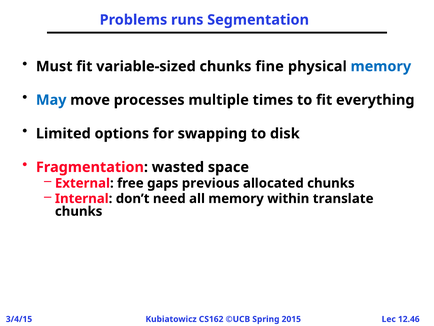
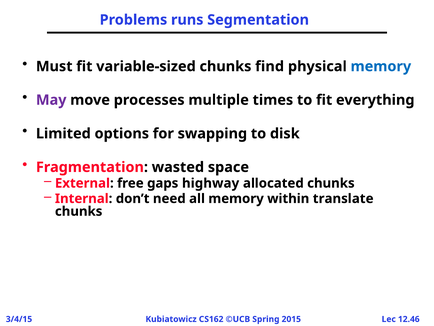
fine: fine -> find
May colour: blue -> purple
previous: previous -> highway
